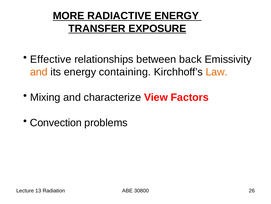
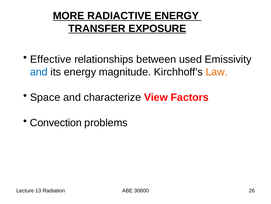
back: back -> used
and at (39, 72) colour: orange -> blue
containing: containing -> magnitude
Mixing: Mixing -> Space
